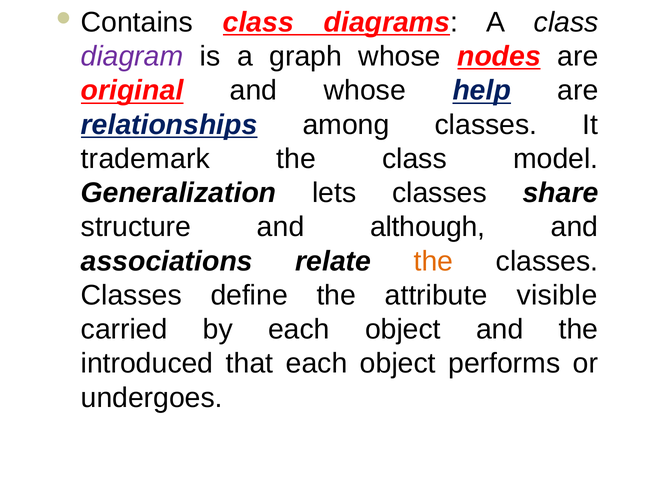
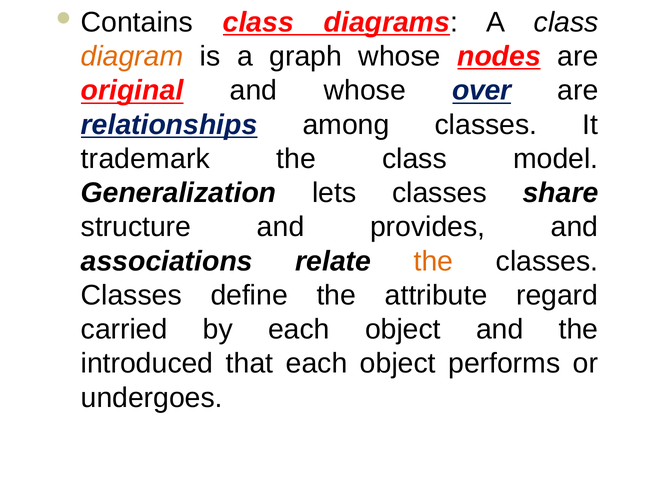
diagram colour: purple -> orange
help: help -> over
although: although -> provides
visible: visible -> regard
